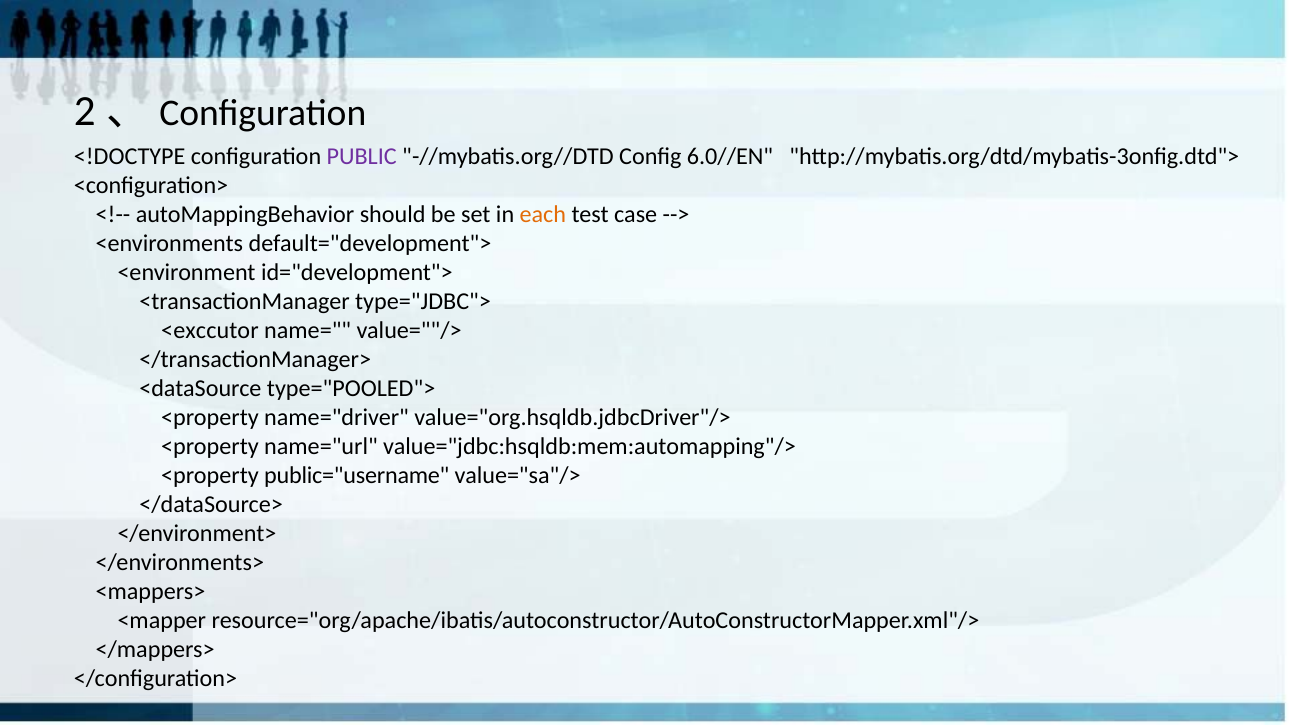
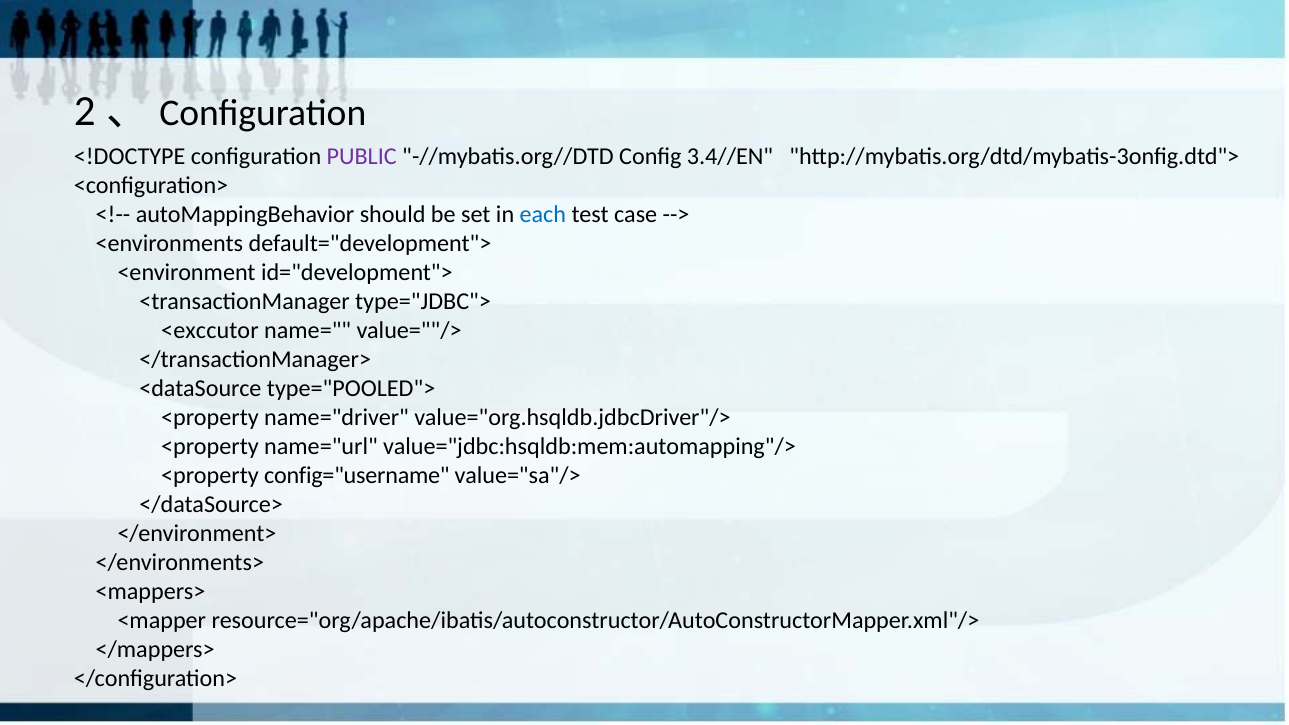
6.0//EN: 6.0//EN -> 3.4//EN
each colour: orange -> blue
public="username: public="username -> config="username
